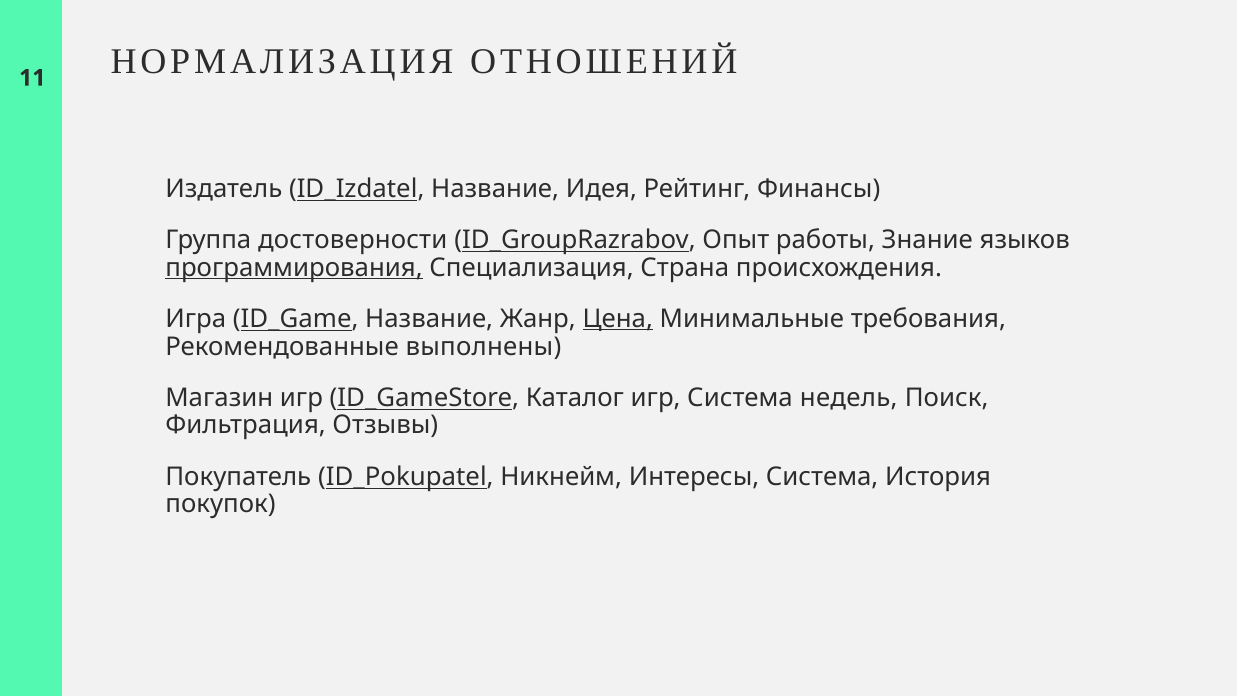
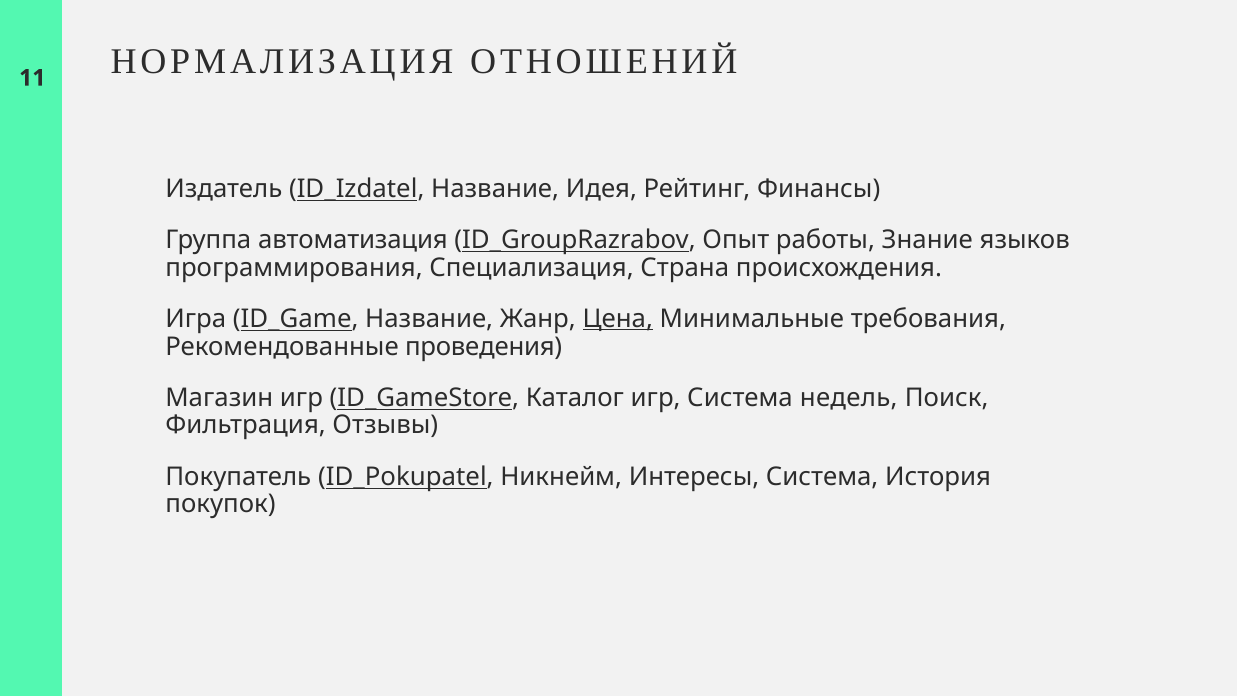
достоверности: достоверности -> автоматизация
программирования underline: present -> none
выполнены: выполнены -> проведения
